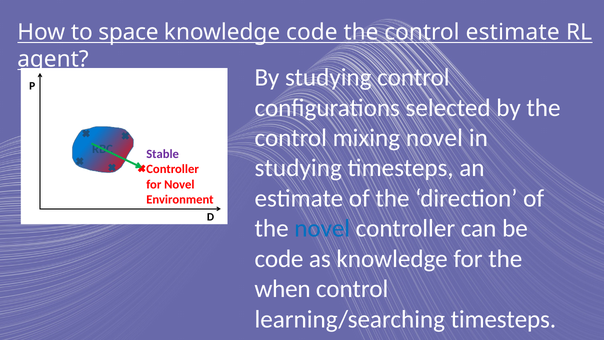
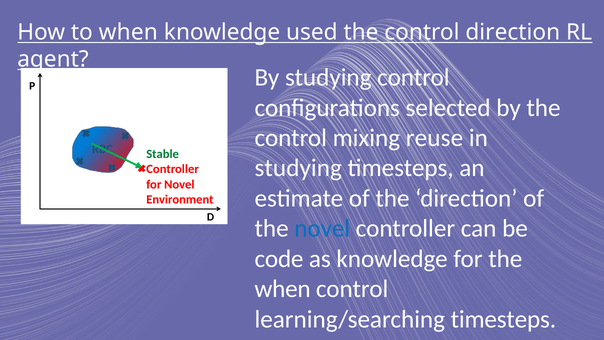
to space: space -> when
knowledge code: code -> used
control estimate: estimate -> direction
mixing novel: novel -> reuse
Stable colour: purple -> green
